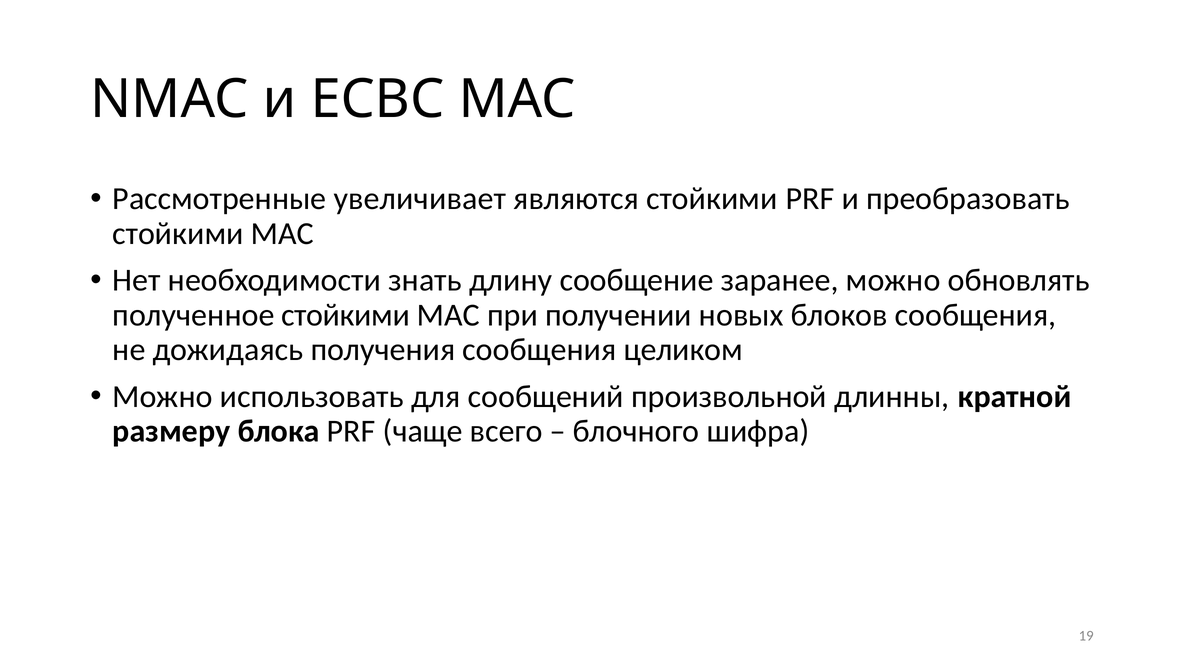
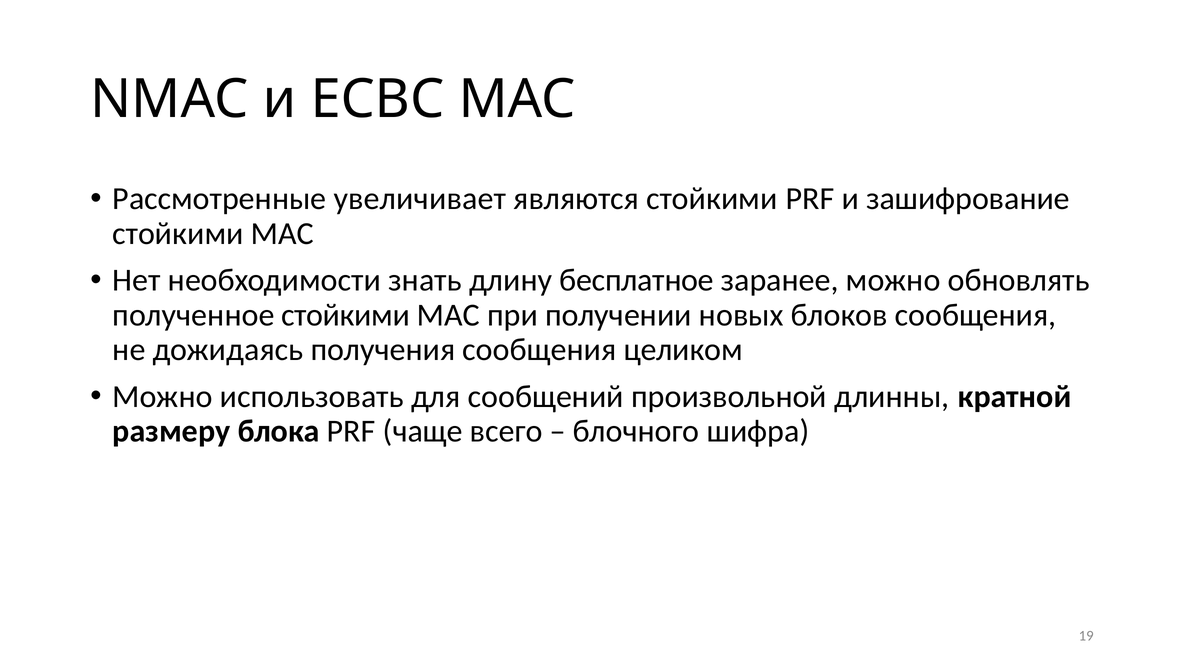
преобразовать: преобразовать -> зашифрование
сообщение: сообщение -> бесплатное
